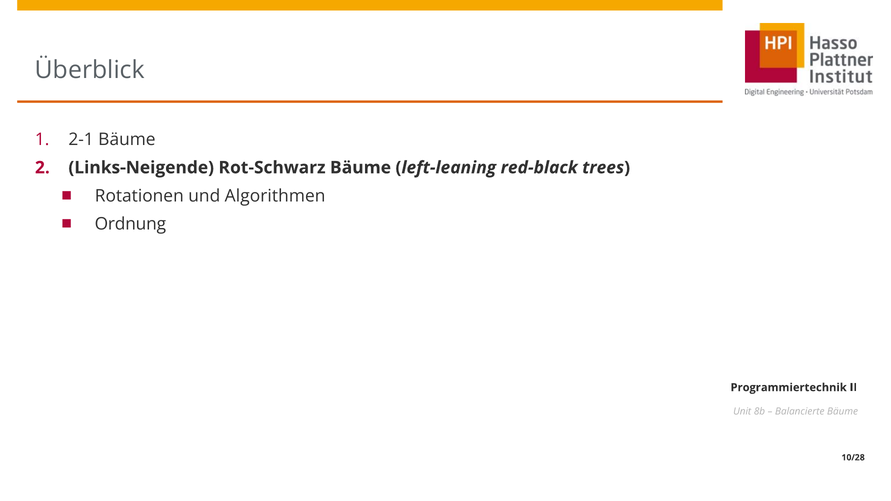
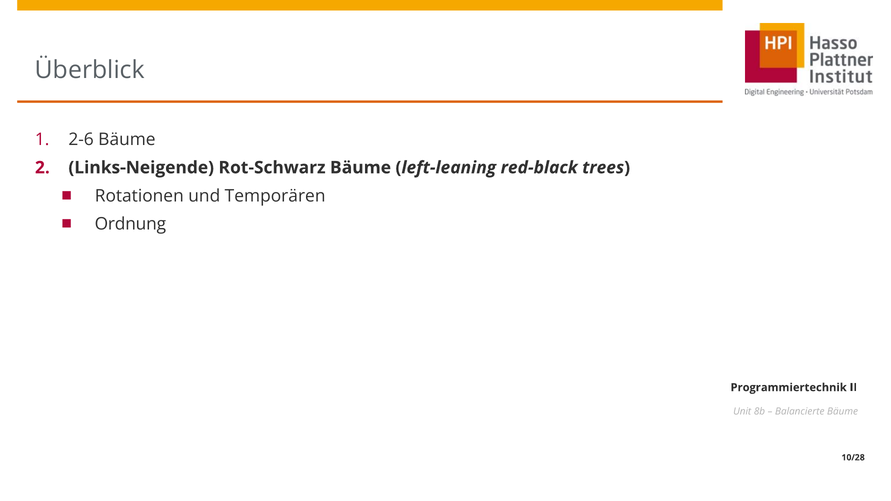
2-1: 2-1 -> 2-6
Algorithmen: Algorithmen -> Temporären
